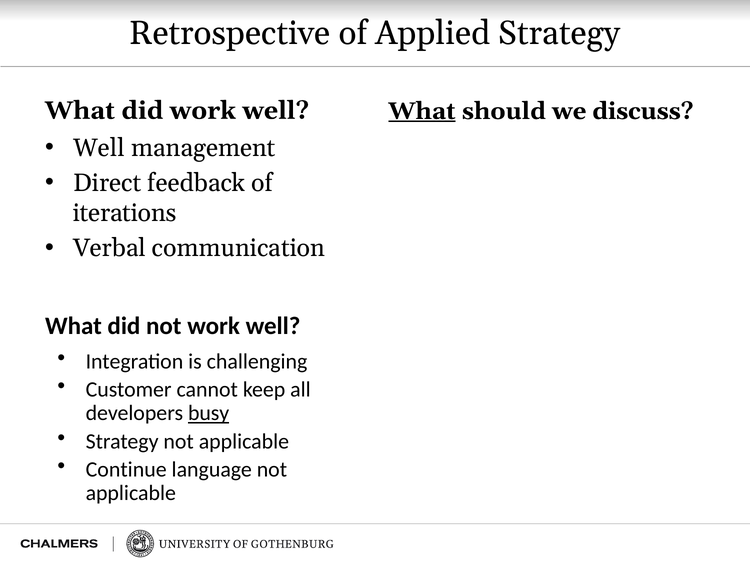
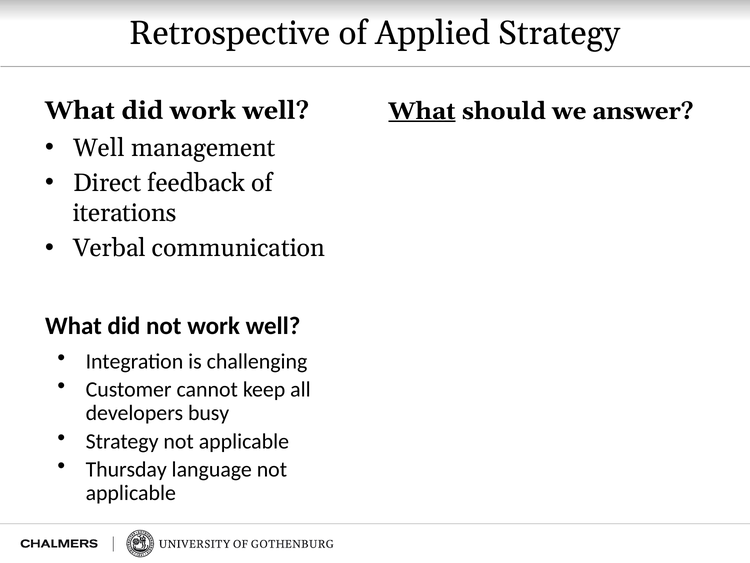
discuss: discuss -> answer
busy underline: present -> none
Continue: Continue -> Thursday
